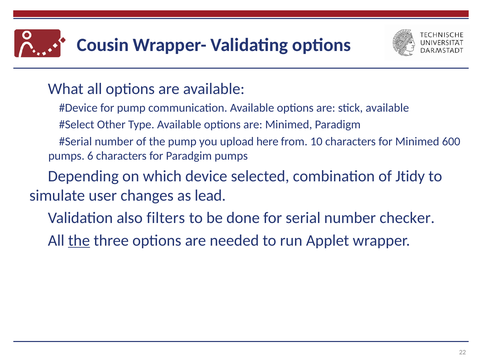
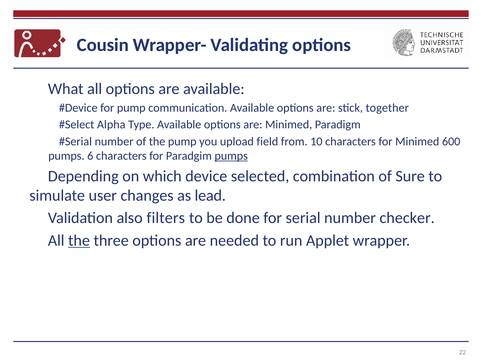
stick available: available -> together
Other: Other -> Alpha
here: here -> field
pumps at (231, 156) underline: none -> present
Jtidy: Jtidy -> Sure
